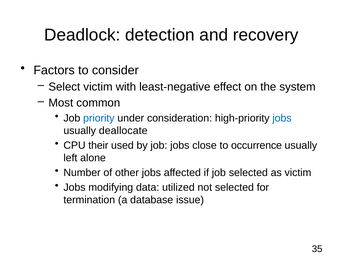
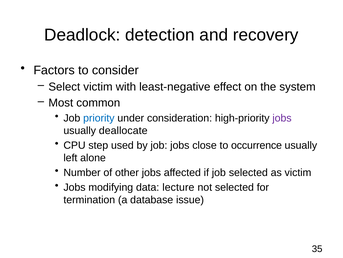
jobs at (282, 118) colour: blue -> purple
their: their -> step
utilized: utilized -> lecture
